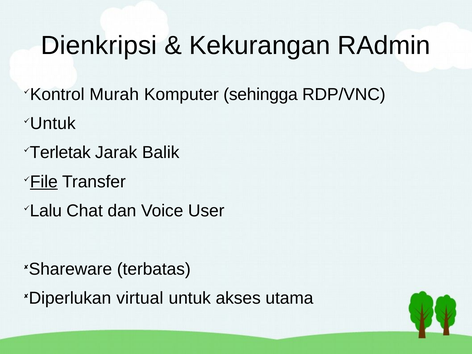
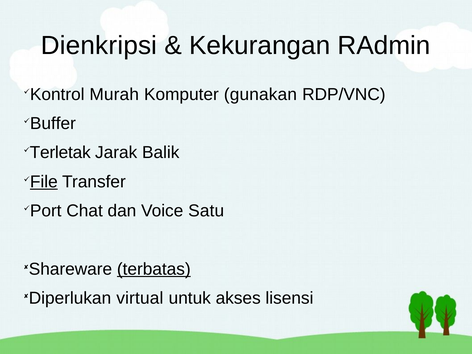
sehingga: sehingga -> gunakan
Untuk at (53, 123): Untuk -> Buffer
Lalu: Lalu -> Port
User: User -> Satu
terbatas underline: none -> present
utama: utama -> lisensi
